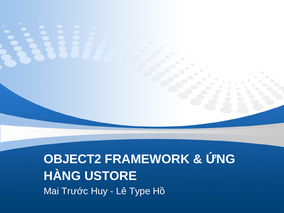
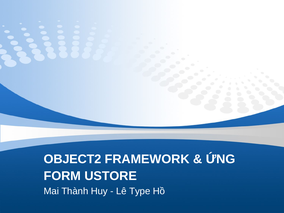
HÀNG: HÀNG -> FORM
Trước: Trước -> Thành
